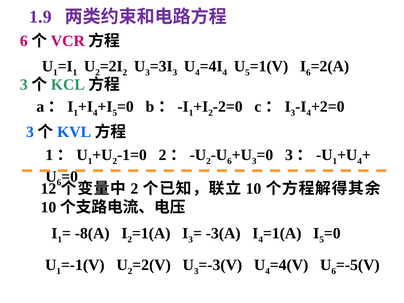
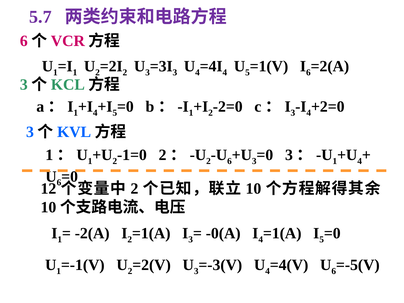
1.9: 1.9 -> 5.7
-8(A: -8(A -> -2(A
-3(A: -3(A -> -0(A
